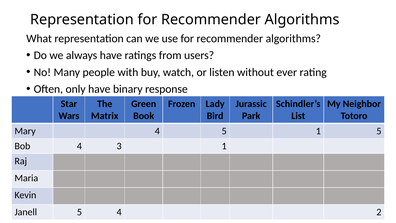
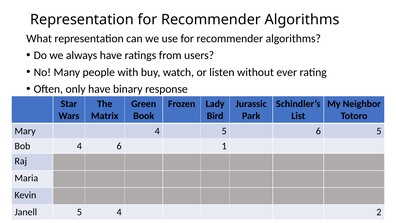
5 1: 1 -> 6
4 3: 3 -> 6
